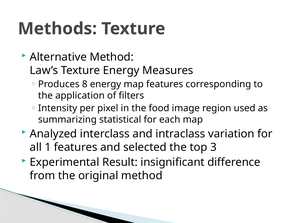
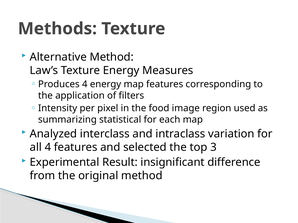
Produces 8: 8 -> 4
all 1: 1 -> 4
